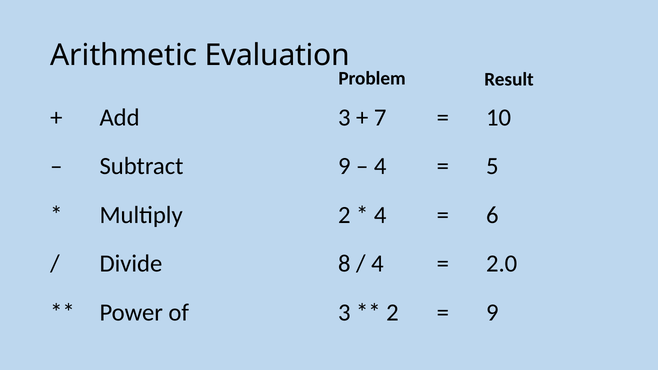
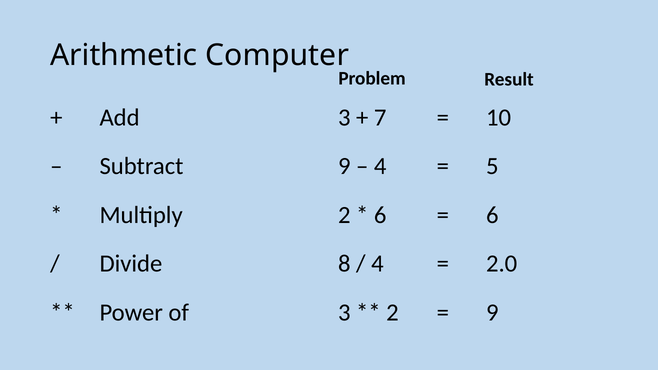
Evaluation: Evaluation -> Computer
4 at (380, 215): 4 -> 6
